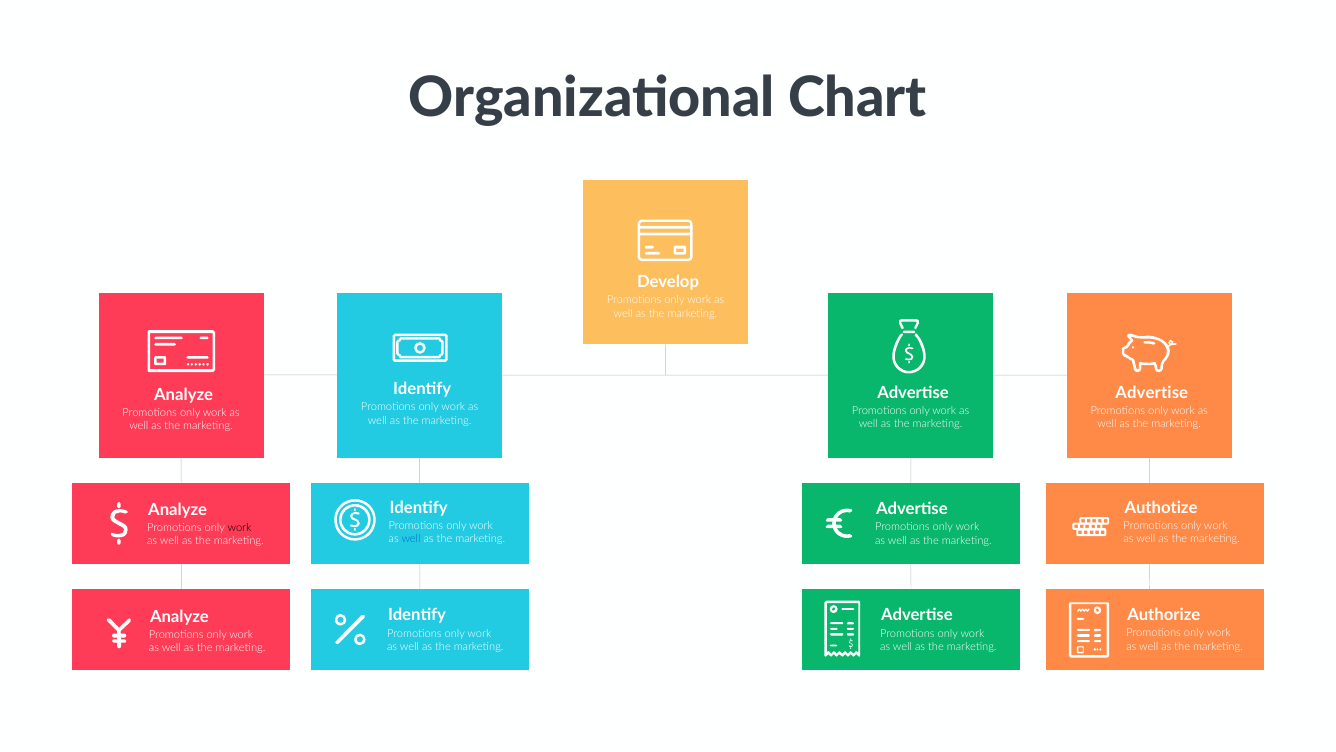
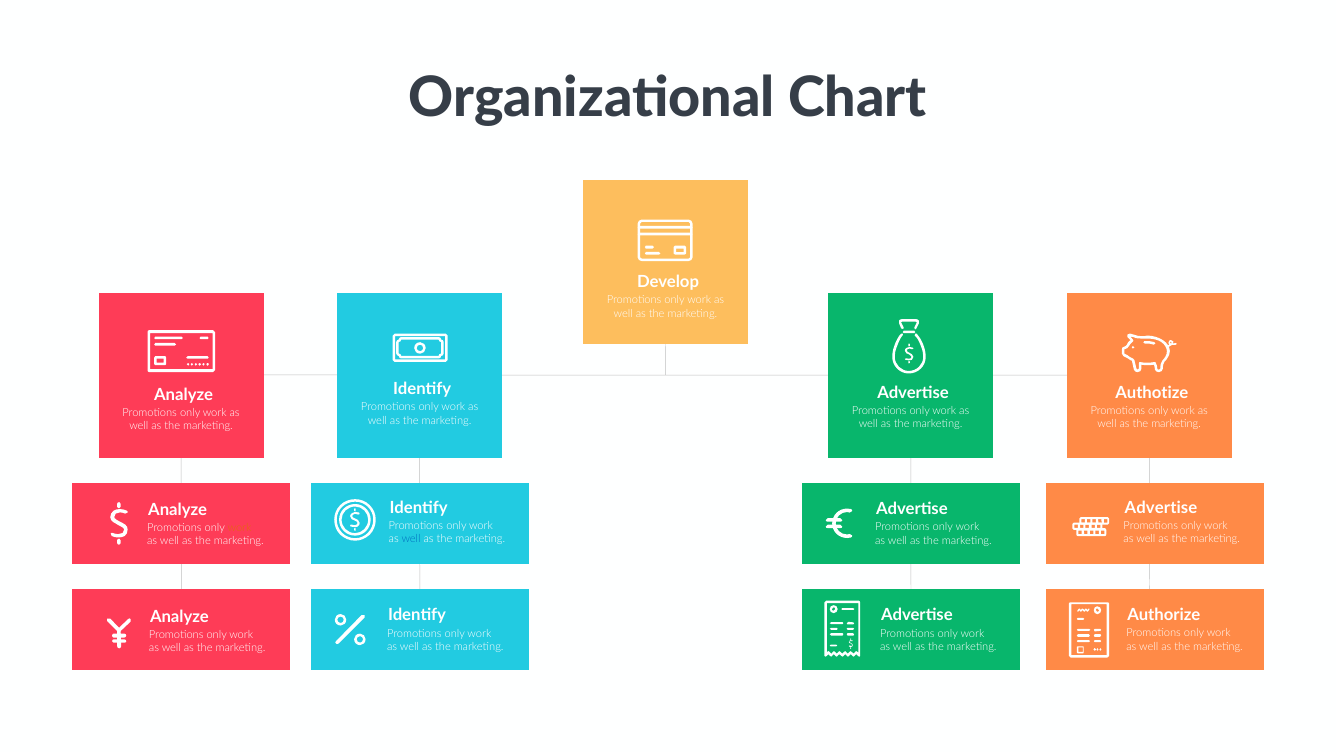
Advertise at (1152, 393): Advertise -> Authotize
Authotize at (1161, 507): Authotize -> Advertise
work at (240, 528) colour: black -> orange
